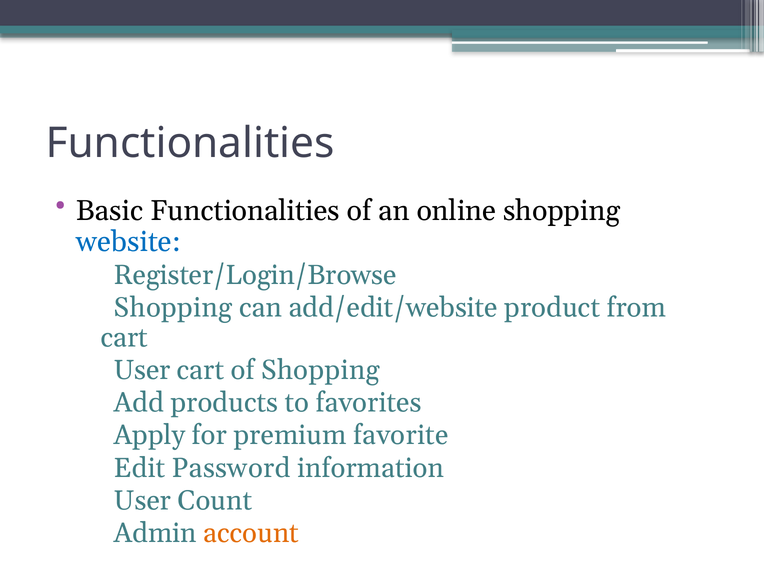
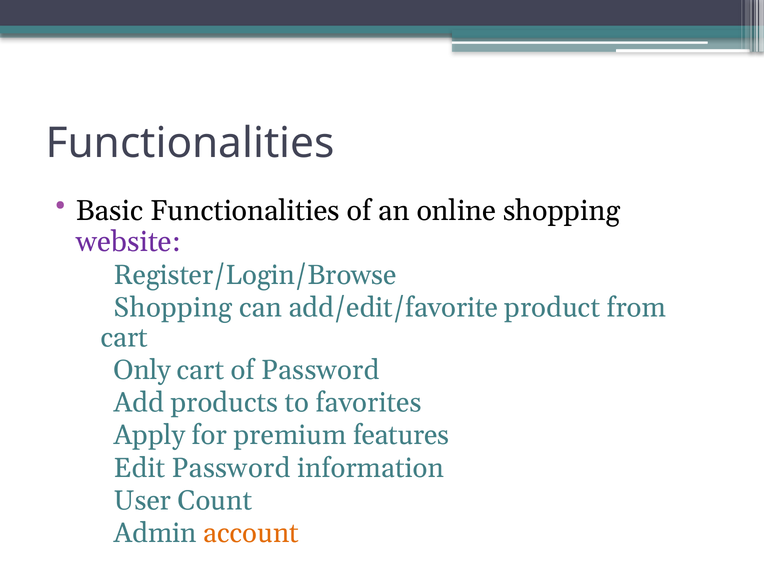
website colour: blue -> purple
add/edit/website: add/edit/website -> add/edit/favorite
User at (142, 370): User -> Only
of Shopping: Shopping -> Password
favorite: favorite -> features
